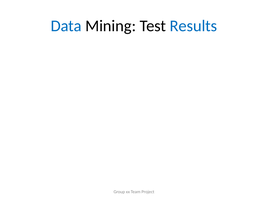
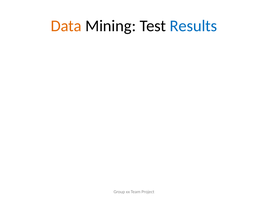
Data colour: blue -> orange
